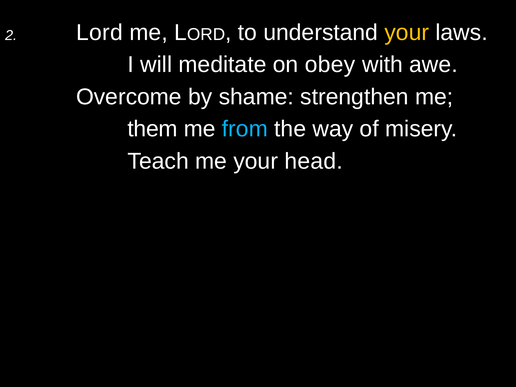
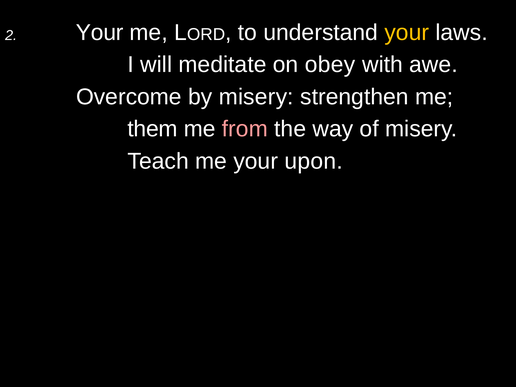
2 Lord: Lord -> Your
by shame: shame -> misery
from colour: light blue -> pink
head: head -> upon
